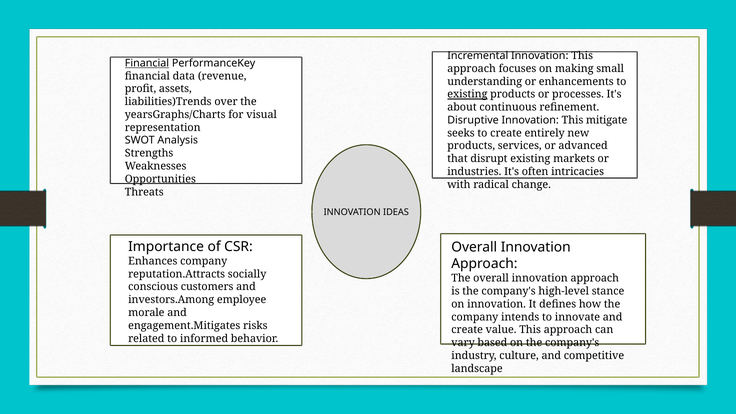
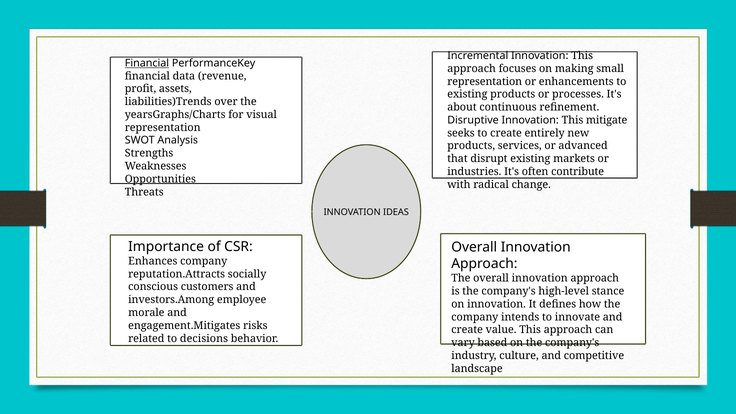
understanding at (485, 82): understanding -> representation
existing at (467, 94) underline: present -> none
intricacies: intricacies -> contribute
informed: informed -> decisions
